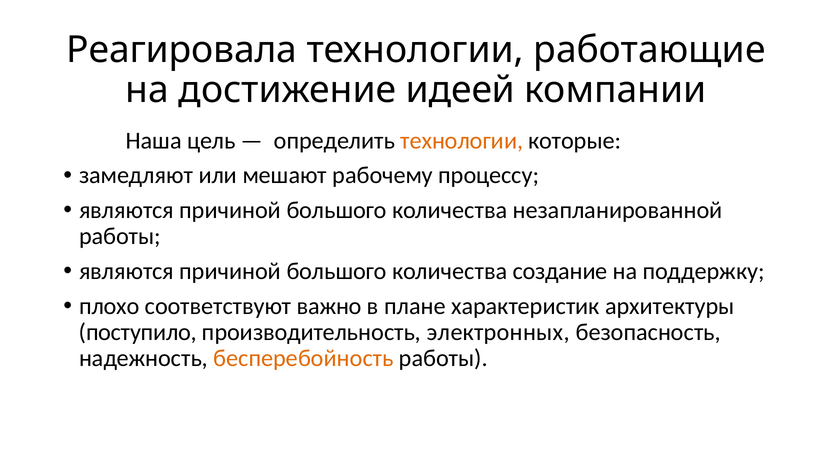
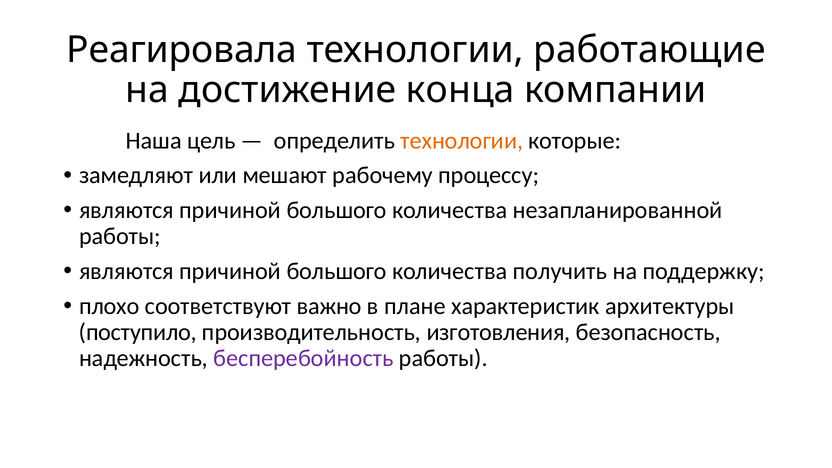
идеей: идеей -> конца
создание: создание -> получить
электронных: электронных -> изготовления
бесперебойность colour: orange -> purple
